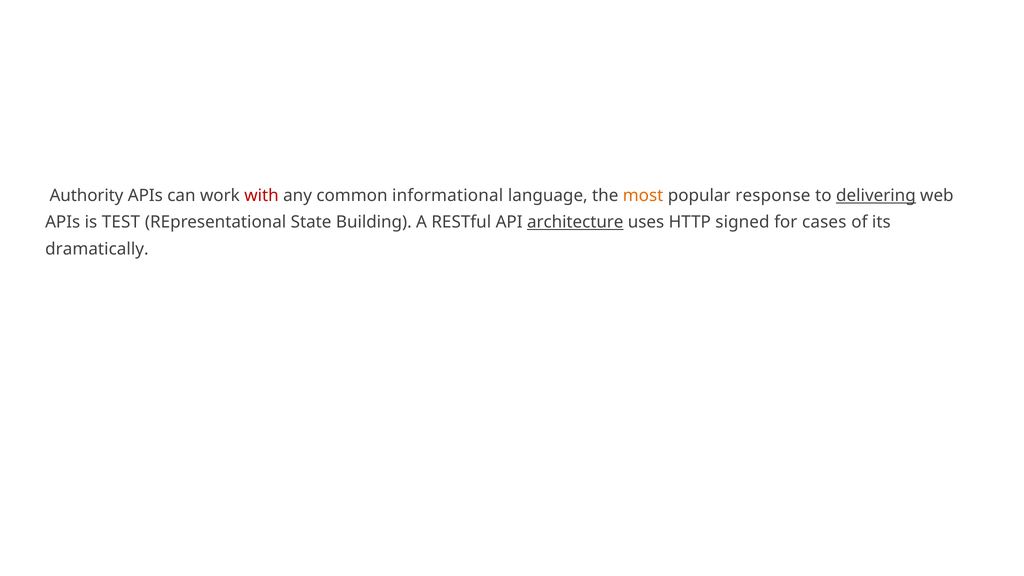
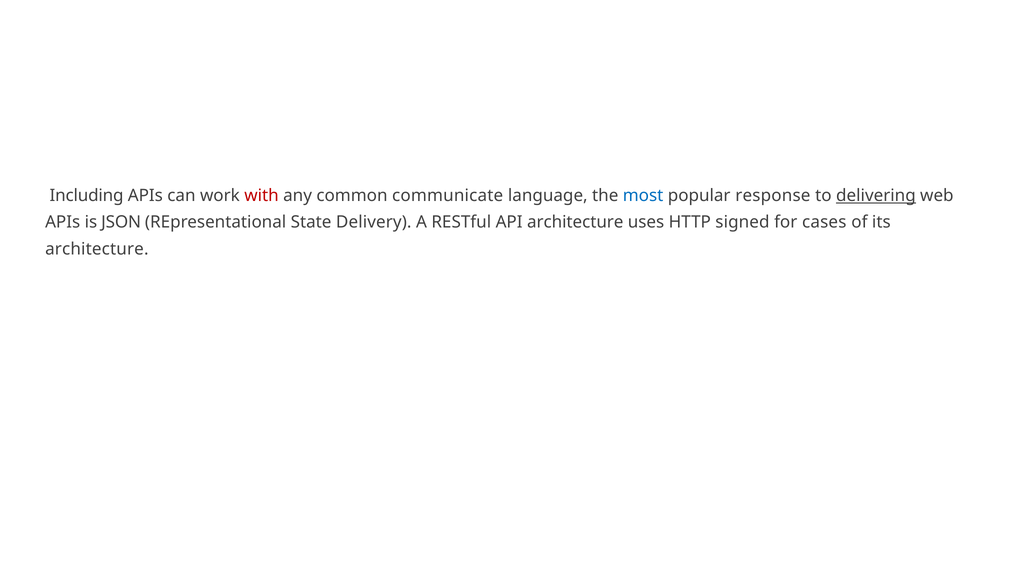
Authority: Authority -> Including
informational: informational -> communicate
most colour: orange -> blue
TEST: TEST -> JSON
Building: Building -> Delivery
architecture at (575, 222) underline: present -> none
dramatically at (97, 249): dramatically -> architecture
